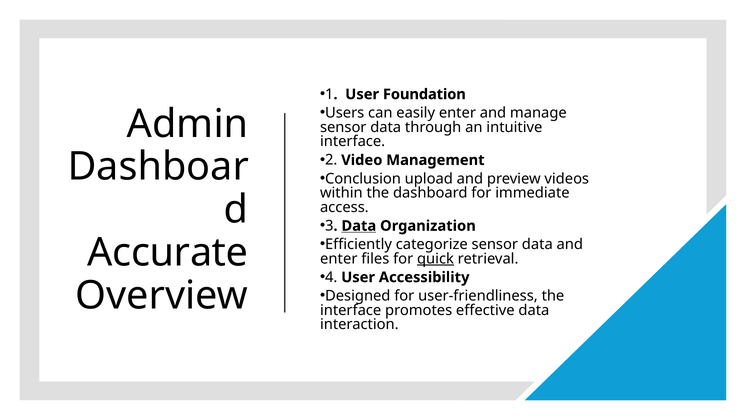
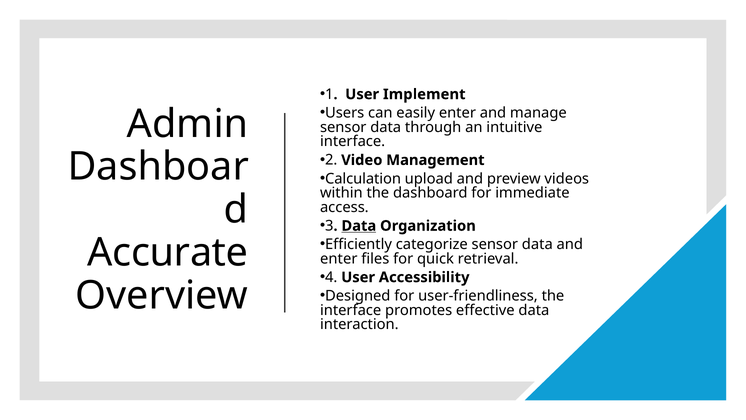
Foundation: Foundation -> Implement
Conclusion: Conclusion -> Calculation
quick underline: present -> none
